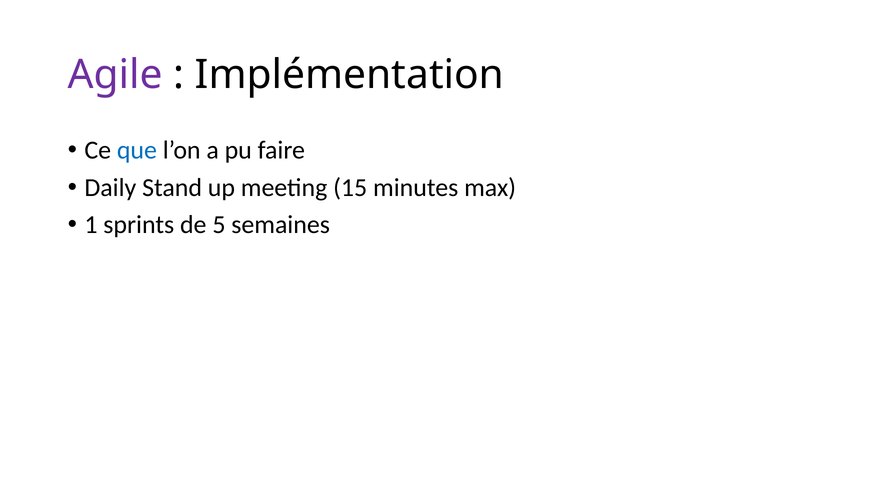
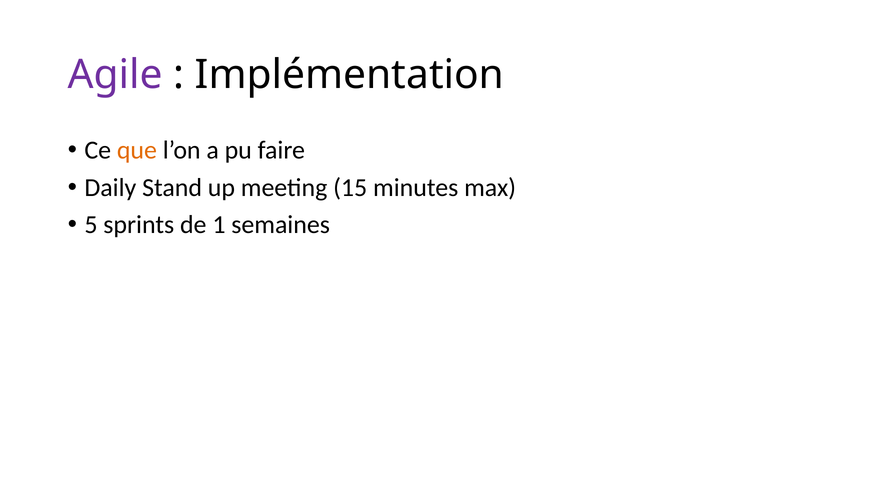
que colour: blue -> orange
1: 1 -> 5
5: 5 -> 1
